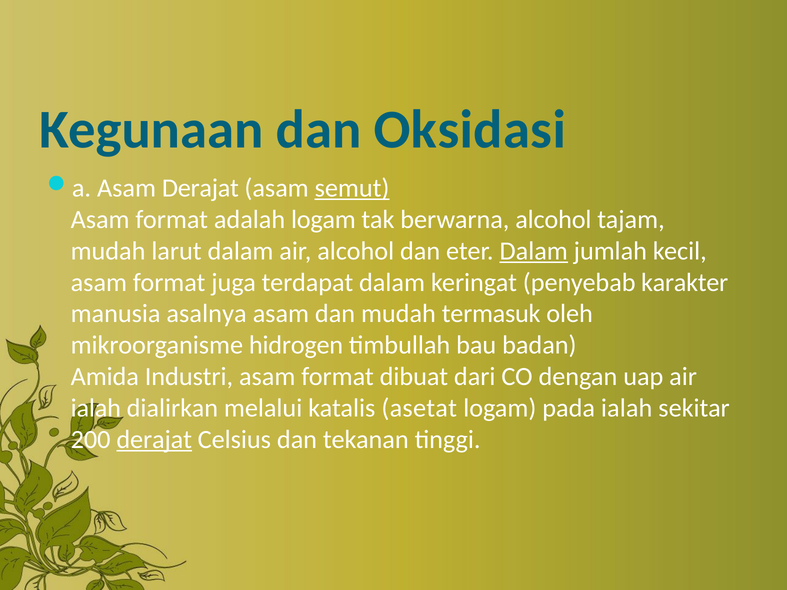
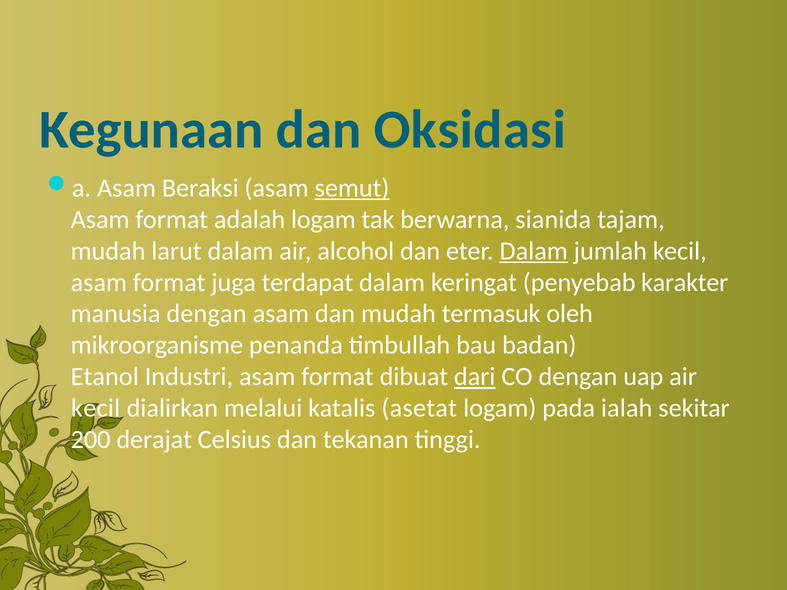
Asam Derajat: Derajat -> Beraksi
berwarna alcohol: alcohol -> sianida
manusia asalnya: asalnya -> dengan
hidrogen: hidrogen -> penanda
Amida: Amida -> Etanol
dari underline: none -> present
ialah at (96, 408): ialah -> kecil
derajat at (154, 440) underline: present -> none
